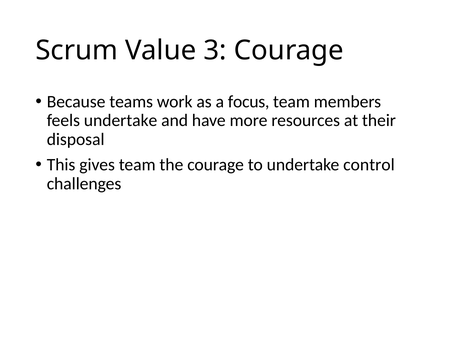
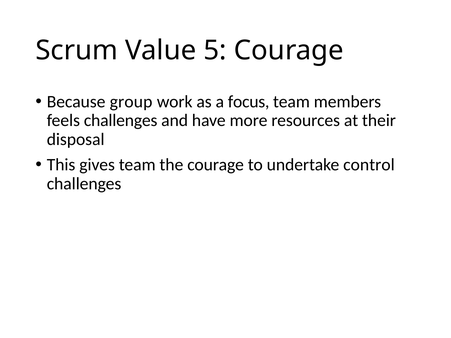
3: 3 -> 5
teams: teams -> group
feels undertake: undertake -> challenges
